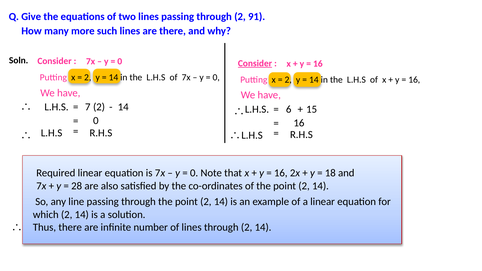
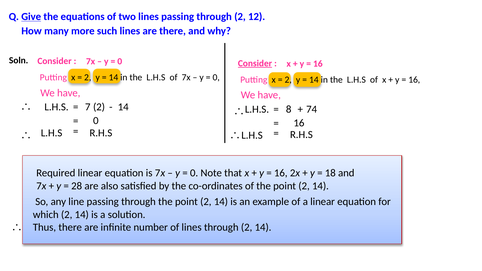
Give underline: none -> present
91: 91 -> 12
6: 6 -> 8
15: 15 -> 74
